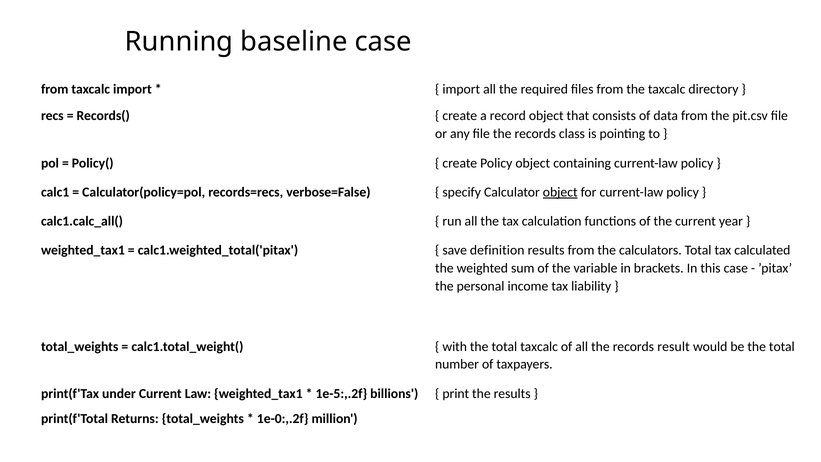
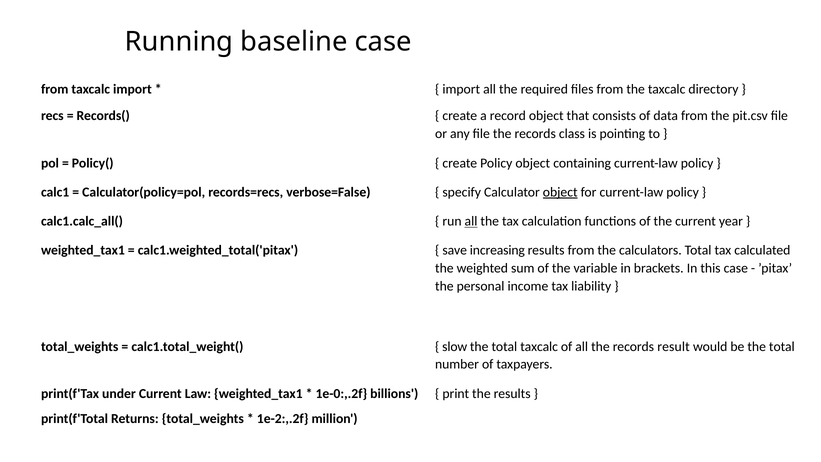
all at (471, 221) underline: none -> present
definition: definition -> increasing
with: with -> slow
1e-5:,.2f: 1e-5:,.2f -> 1e-0:,.2f
1e-0:,.2f: 1e-0:,.2f -> 1e-2:,.2f
